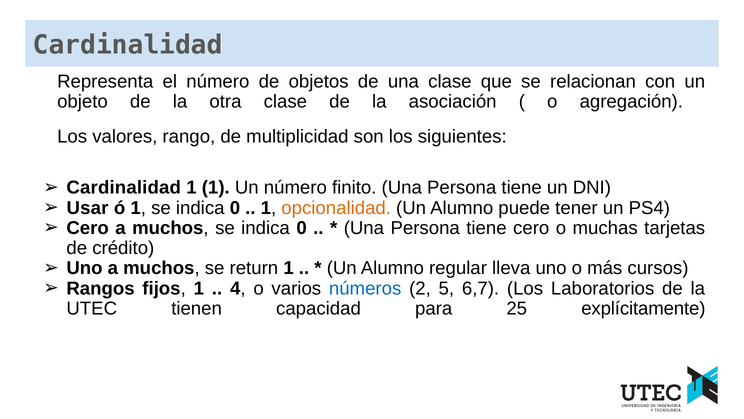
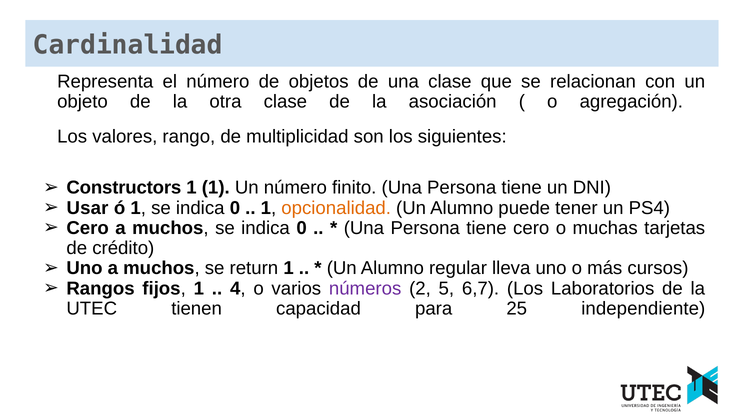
Cardinalidad at (124, 188): Cardinalidad -> Constructors
números colour: blue -> purple
explícitamente: explícitamente -> independiente
